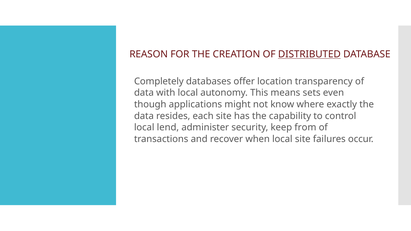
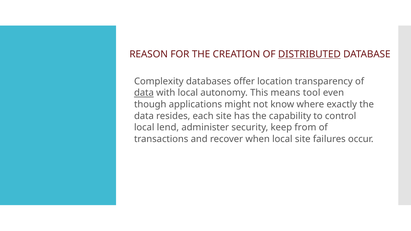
Completely: Completely -> Complexity
data at (144, 93) underline: none -> present
sets: sets -> tool
